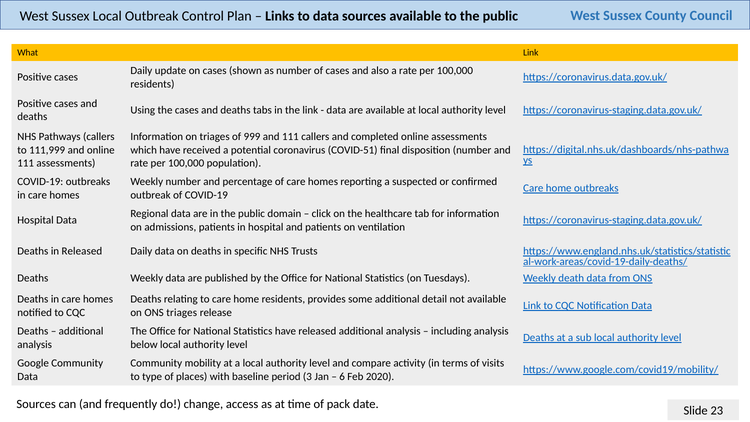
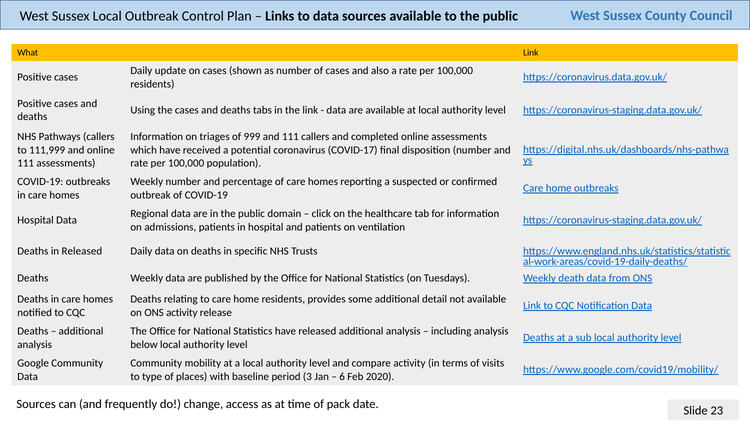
COVID-51: COVID-51 -> COVID-17
ONS triages: triages -> activity
